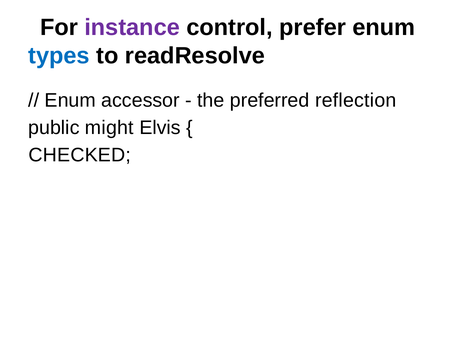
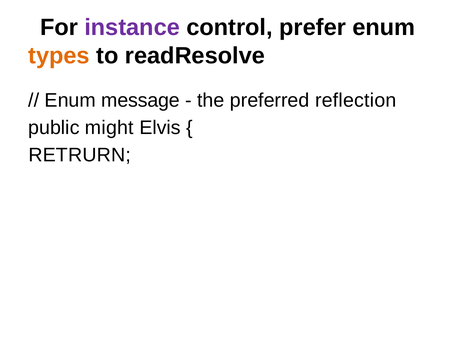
types colour: blue -> orange
accessor: accessor -> message
CHECKED: CHECKED -> RETRURN
